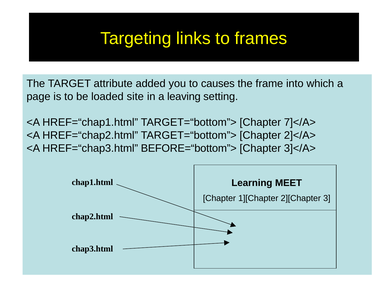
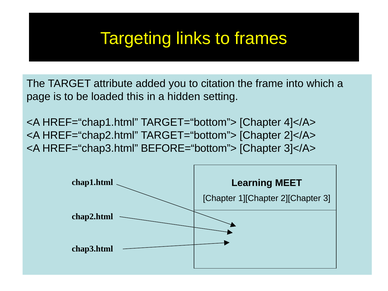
causes: causes -> citation
site: site -> this
leaving: leaving -> hidden
7]</A>: 7]</A> -> 4]</A>
